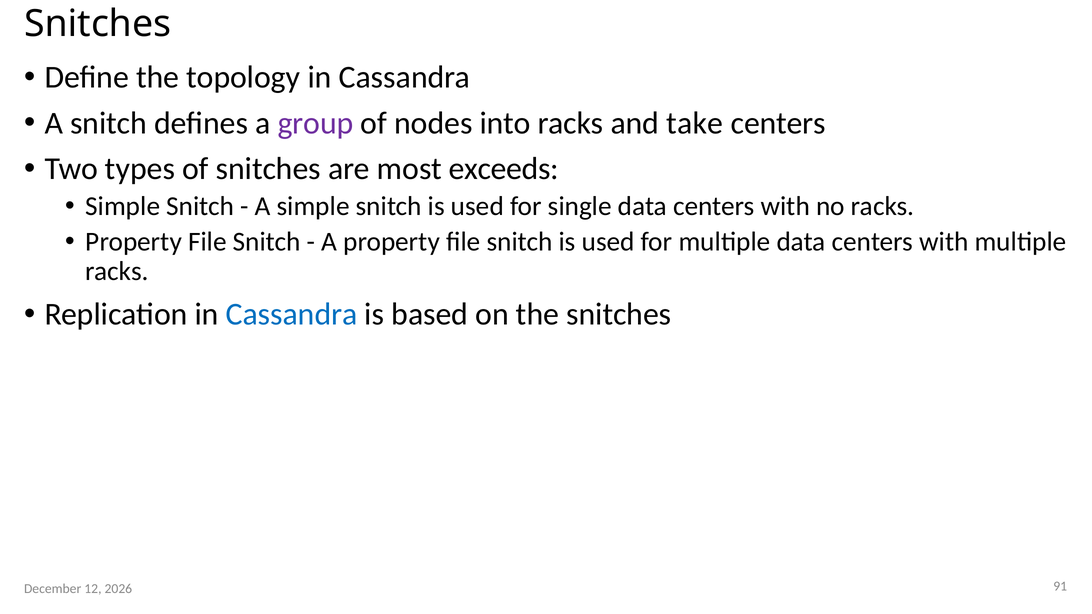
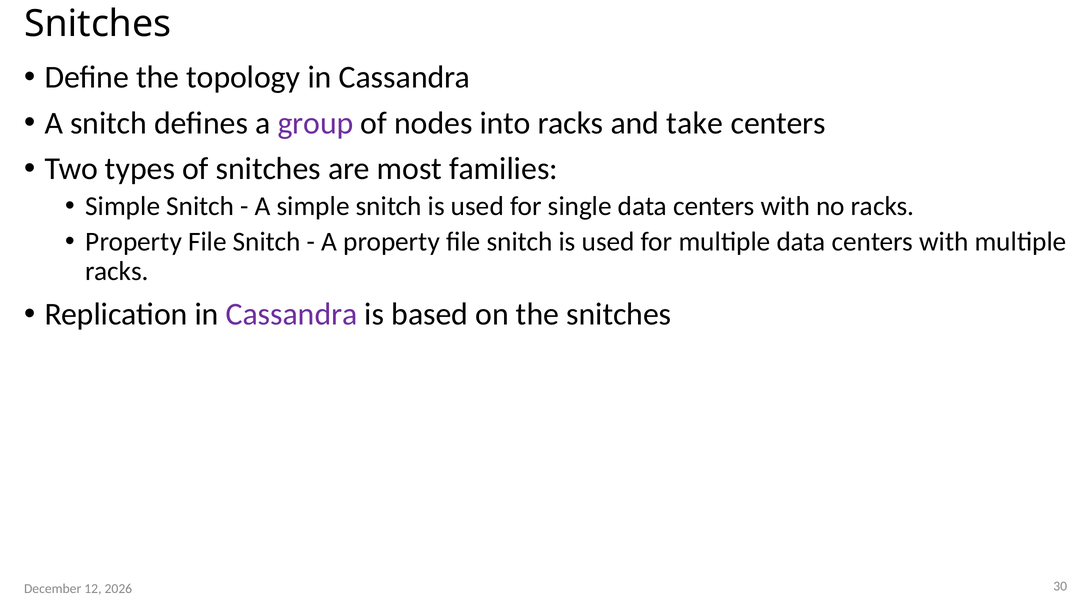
exceeds: exceeds -> families
Cassandra at (292, 314) colour: blue -> purple
91: 91 -> 30
